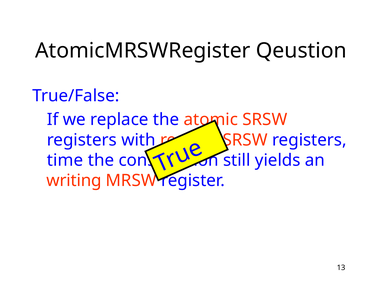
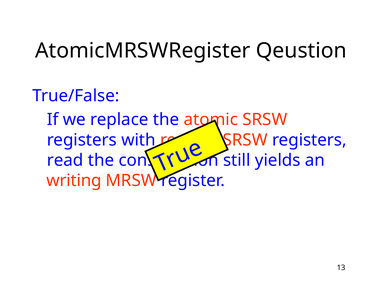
time: time -> read
